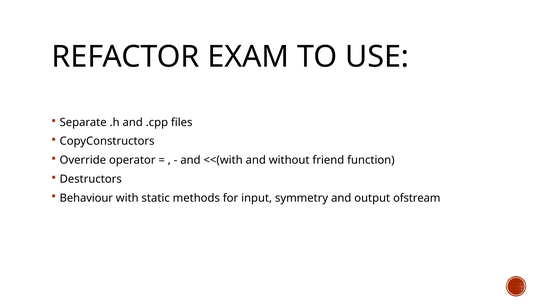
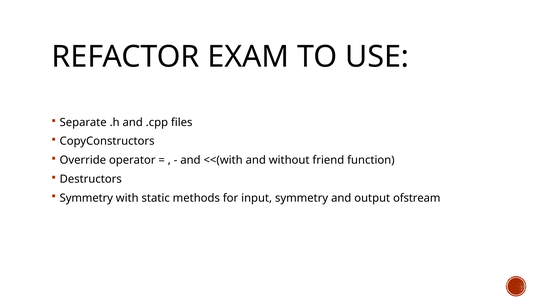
Behaviour at (86, 198): Behaviour -> Symmetry
